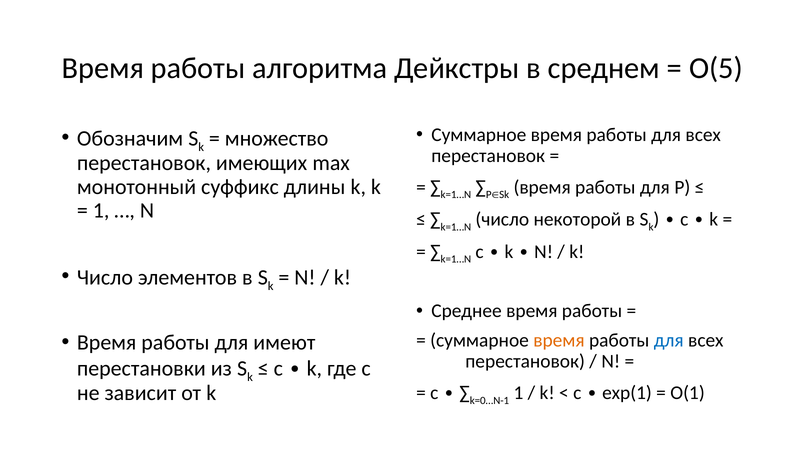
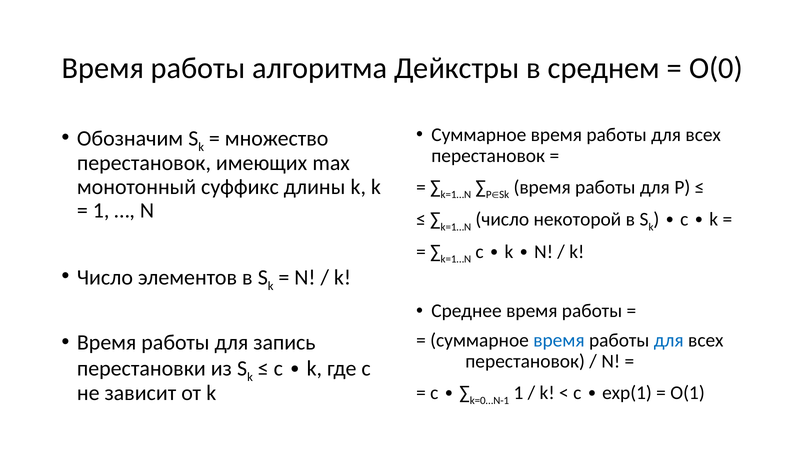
O(5: O(5 -> O(0
имеют: имеют -> запись
время at (559, 340) colour: orange -> blue
